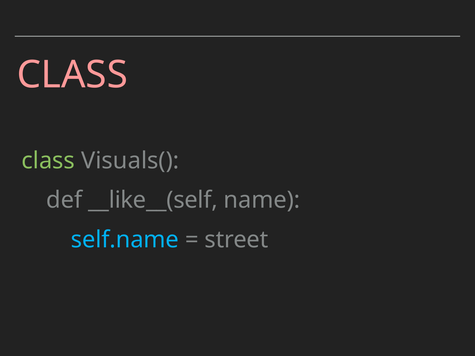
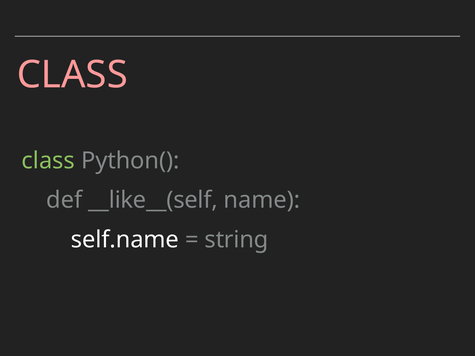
Visuals(: Visuals( -> Python(
self.name colour: light blue -> white
street: street -> string
